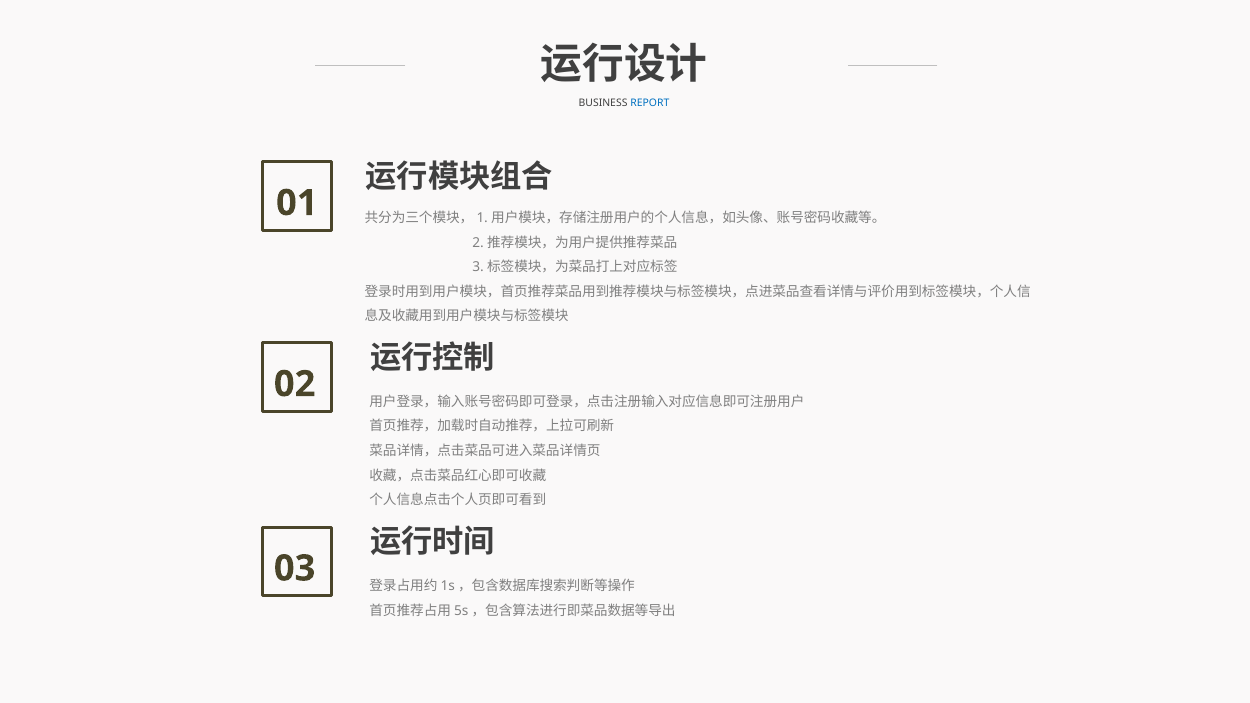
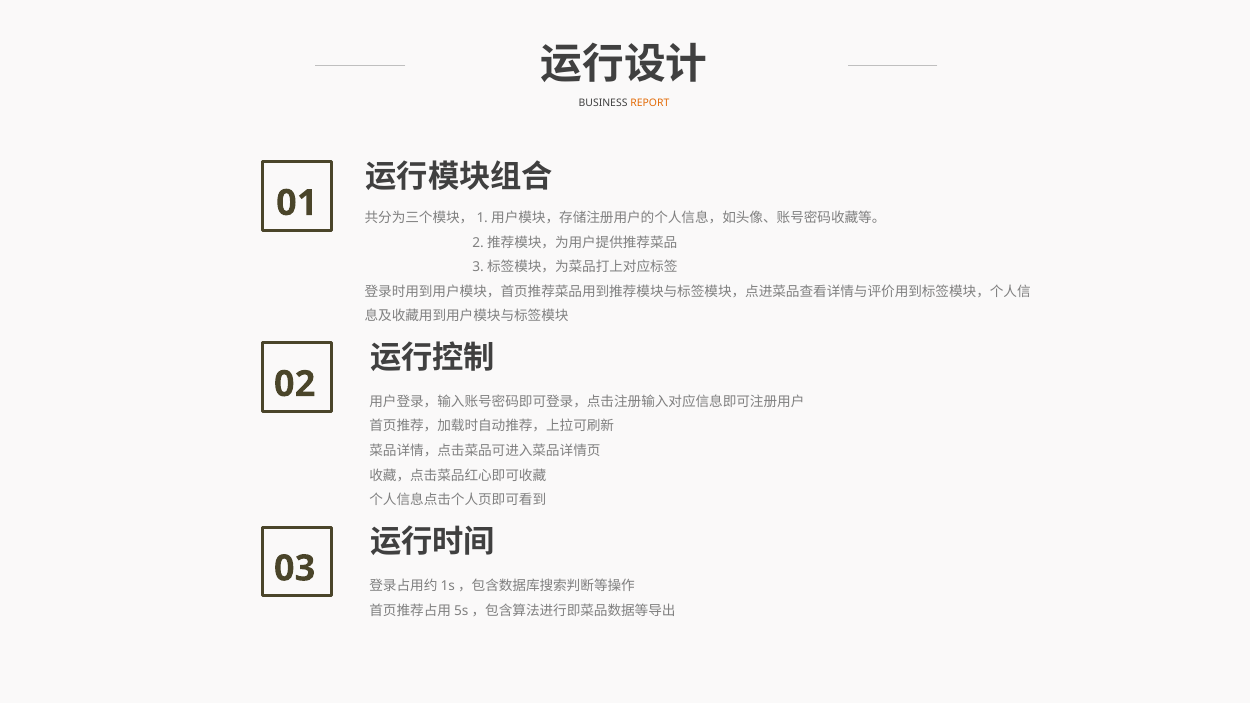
REPORT colour: blue -> orange
